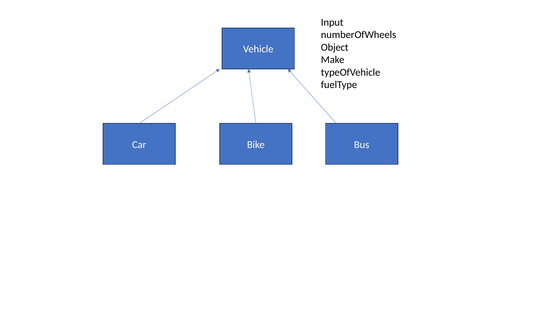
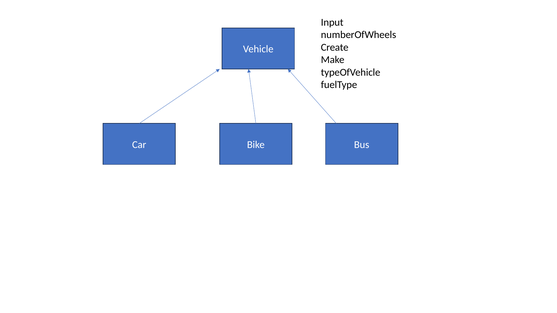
Object: Object -> Create
